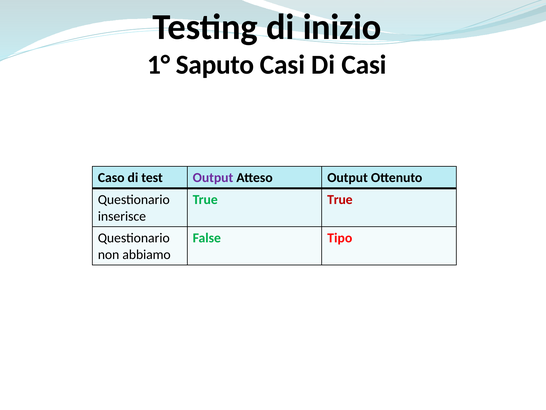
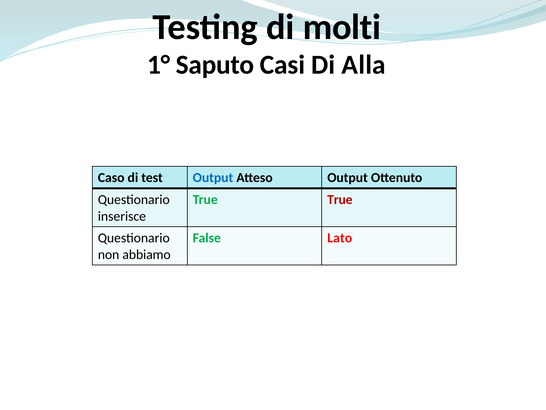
inizio: inizio -> molti
Di Casi: Casi -> Alla
Output at (213, 177) colour: purple -> blue
Tipo: Tipo -> Lato
